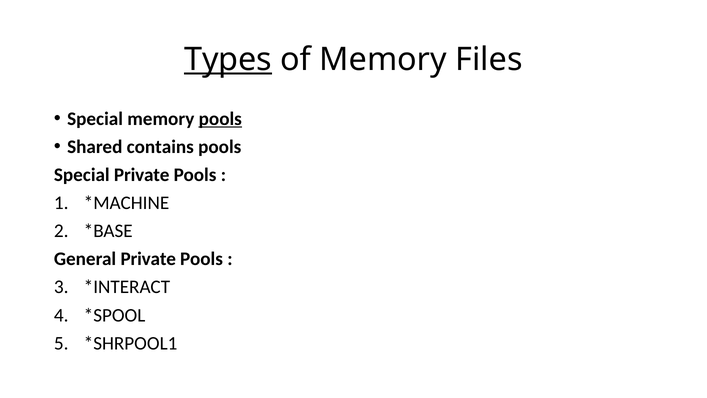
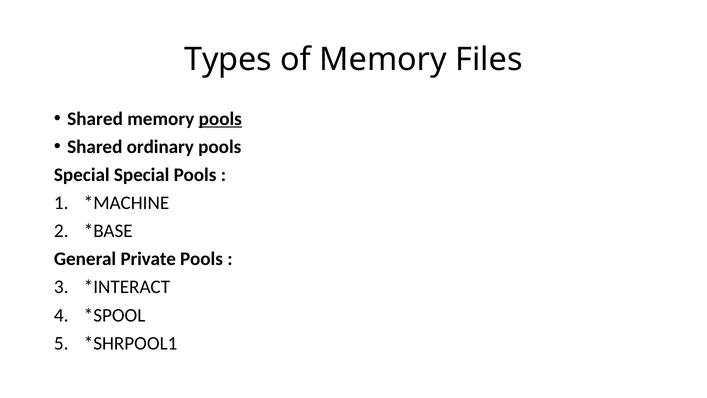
Types underline: present -> none
Special at (95, 119): Special -> Shared
contains: contains -> ordinary
Special Private: Private -> Special
